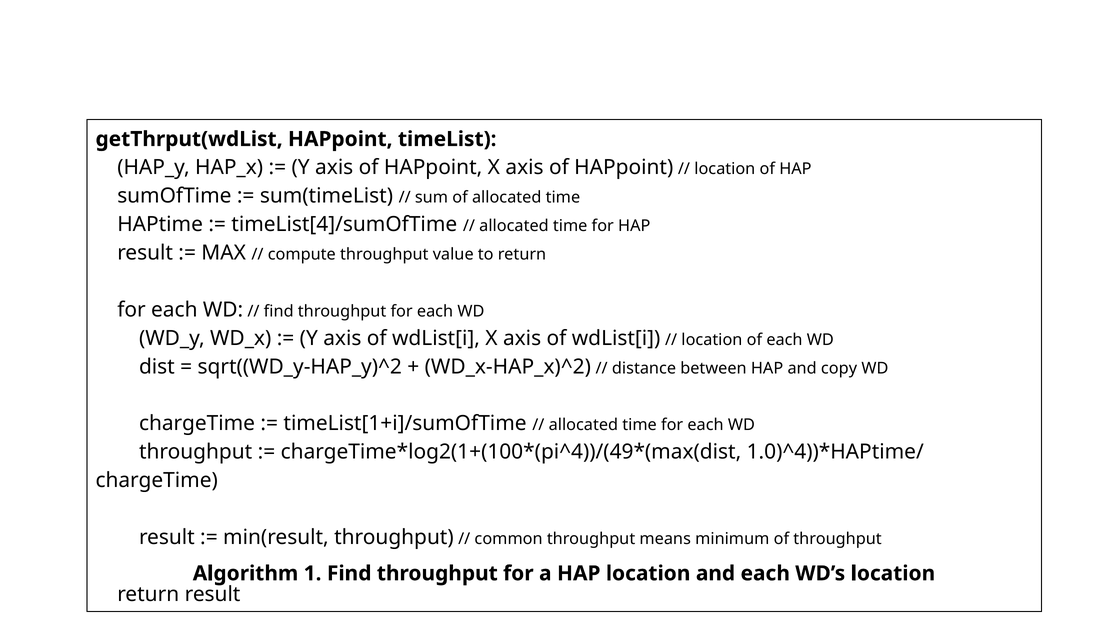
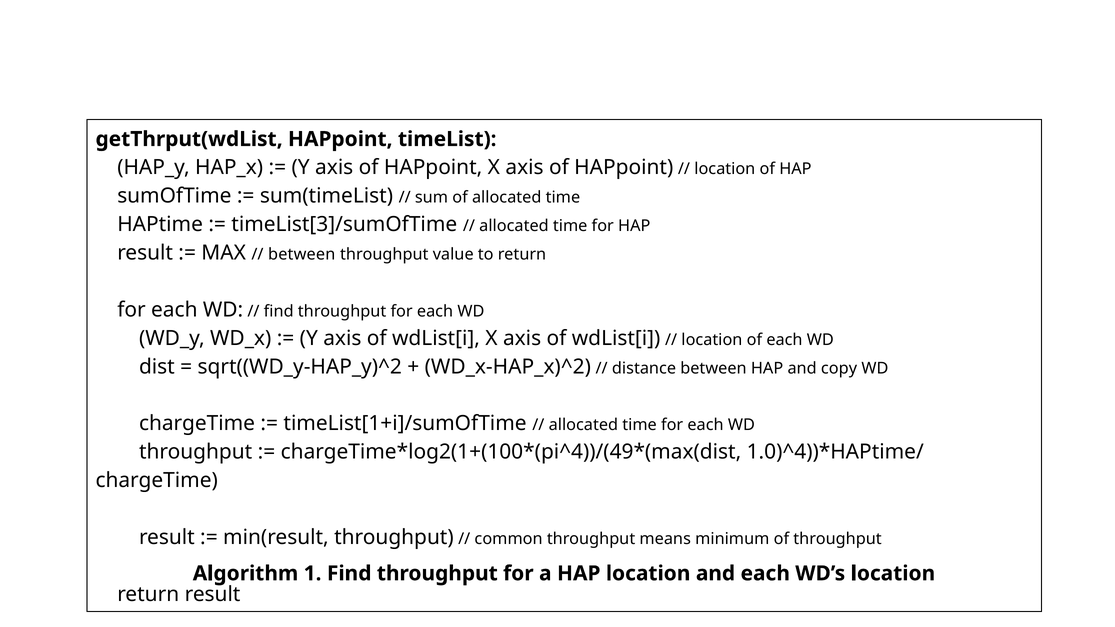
timeList[4]/sumOfTime: timeList[4]/sumOfTime -> timeList[3]/sumOfTime
compute at (302, 254): compute -> between
